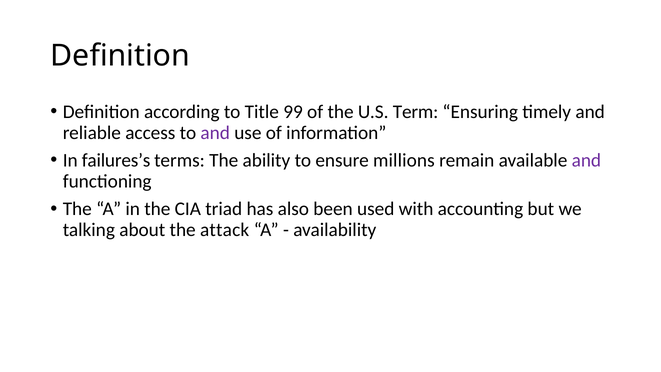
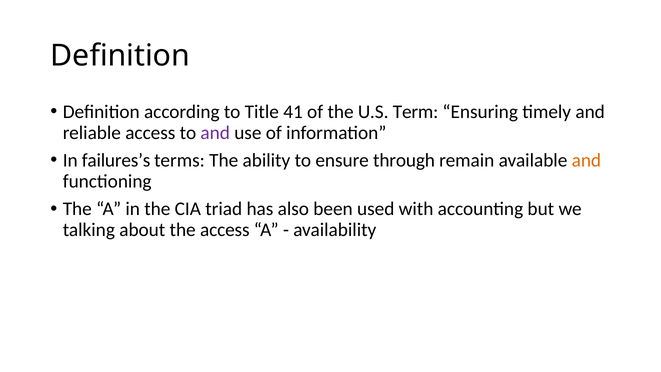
99: 99 -> 41
millions: millions -> through
and at (586, 160) colour: purple -> orange
the attack: attack -> access
